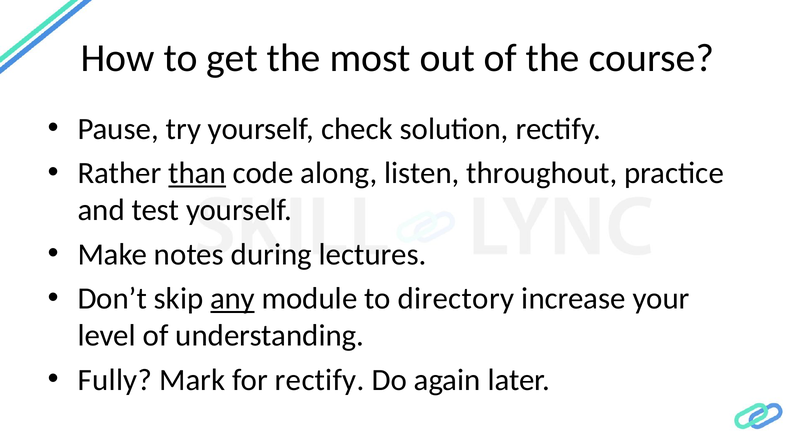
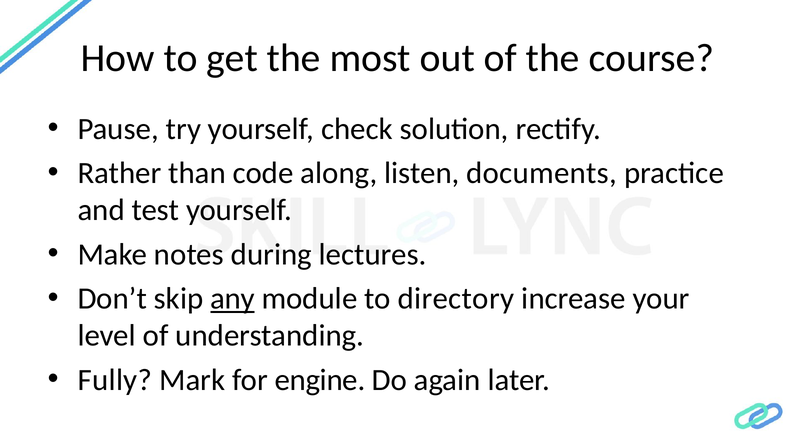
than underline: present -> none
throughout: throughout -> documents
for rectify: rectify -> engine
